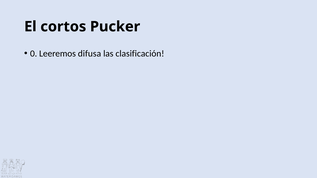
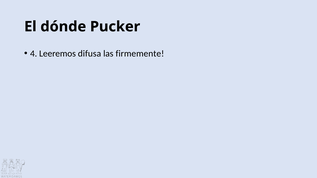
cortos: cortos -> dónde
0: 0 -> 4
clasificación: clasificación -> firmemente
